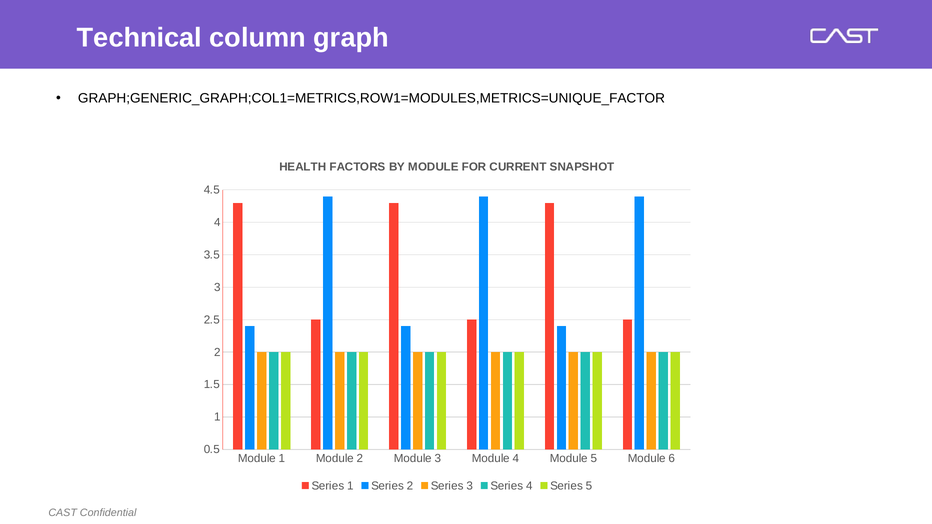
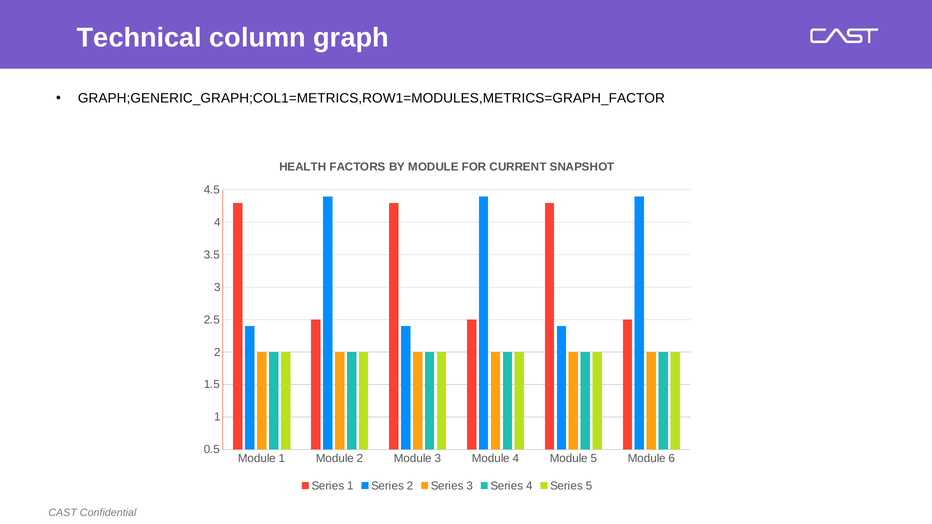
GRAPH;GENERIC_GRAPH;COL1=METRICS,ROW1=MODULES,METRICS=UNIQUE_FACTOR: GRAPH;GENERIC_GRAPH;COL1=METRICS,ROW1=MODULES,METRICS=UNIQUE_FACTOR -> GRAPH;GENERIC_GRAPH;COL1=METRICS,ROW1=MODULES,METRICS=GRAPH_FACTOR
